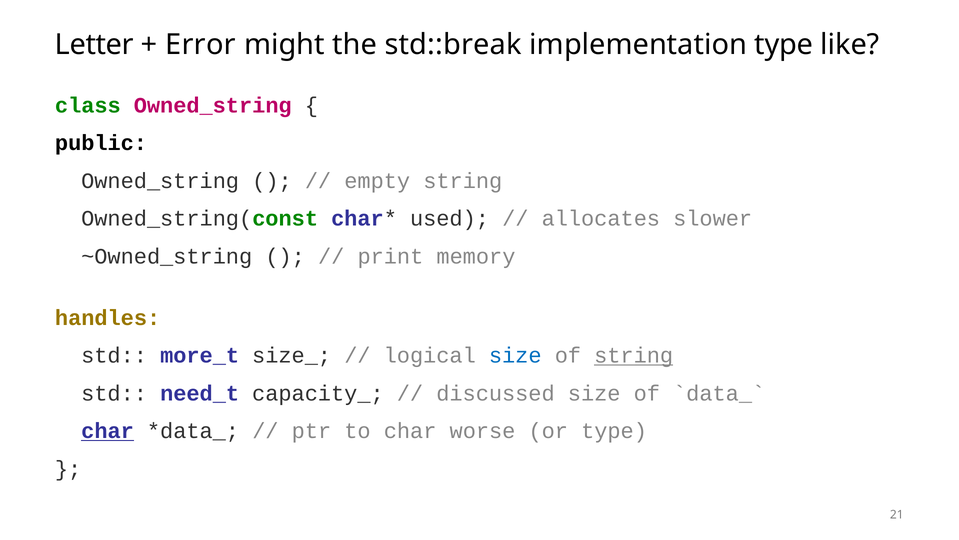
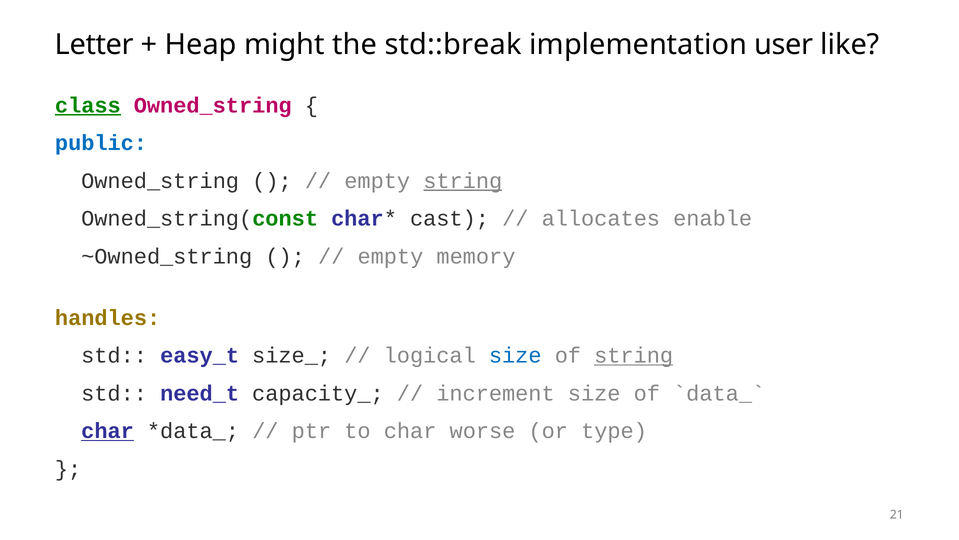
Error: Error -> Heap
implementation type: type -> user
class underline: none -> present
public colour: black -> blue
string at (463, 181) underline: none -> present
used: used -> cast
slower: slower -> enable
print at (390, 256): print -> empty
more_t: more_t -> easy_t
discussed: discussed -> increment
